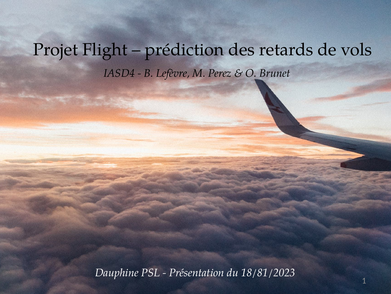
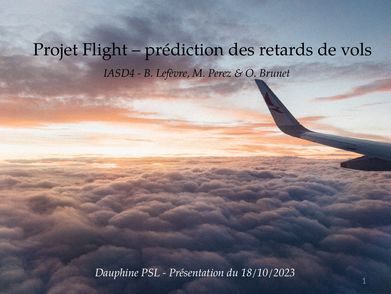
18/81/2023: 18/81/2023 -> 18/10/2023
